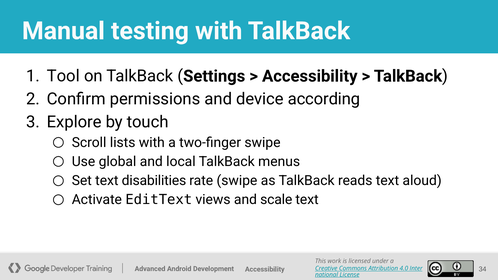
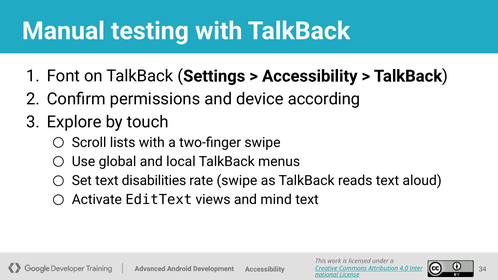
Tool: Tool -> Font
scale: scale -> mind
